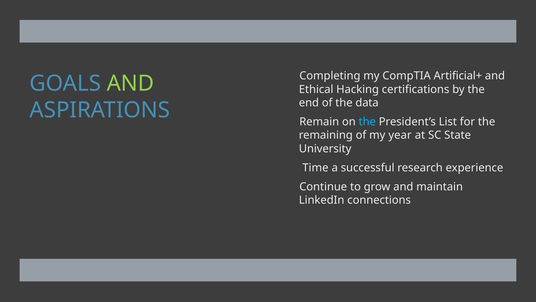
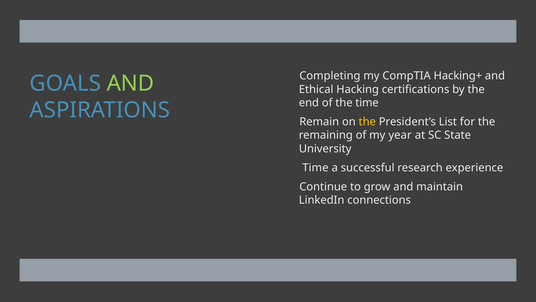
Artificial+: Artificial+ -> Hacking+
the data: data -> time
the at (367, 122) colour: light blue -> yellow
